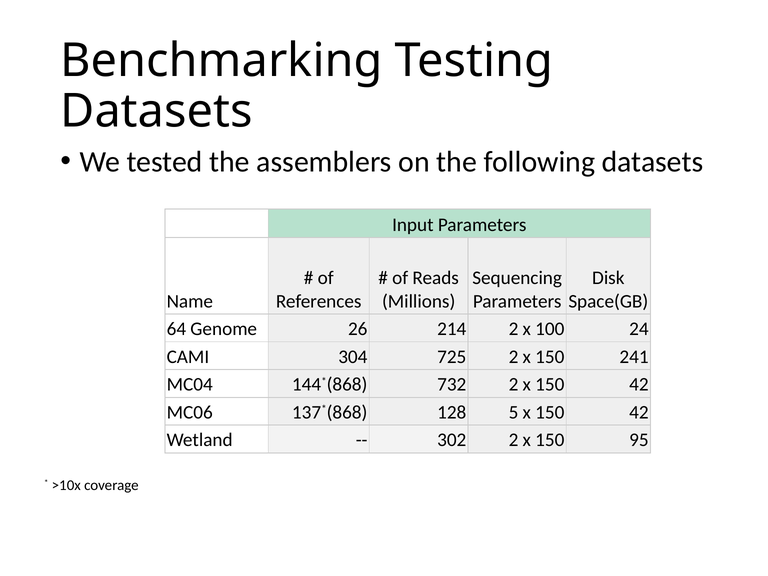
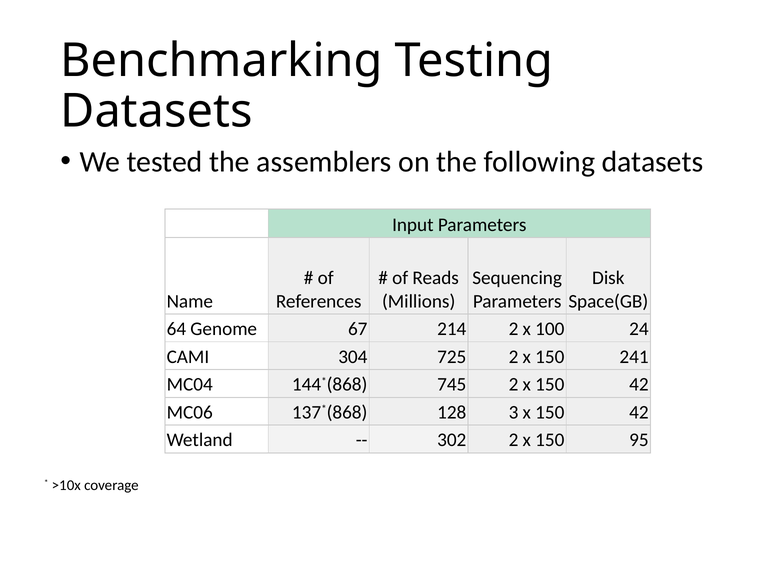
26: 26 -> 67
732: 732 -> 745
5: 5 -> 3
